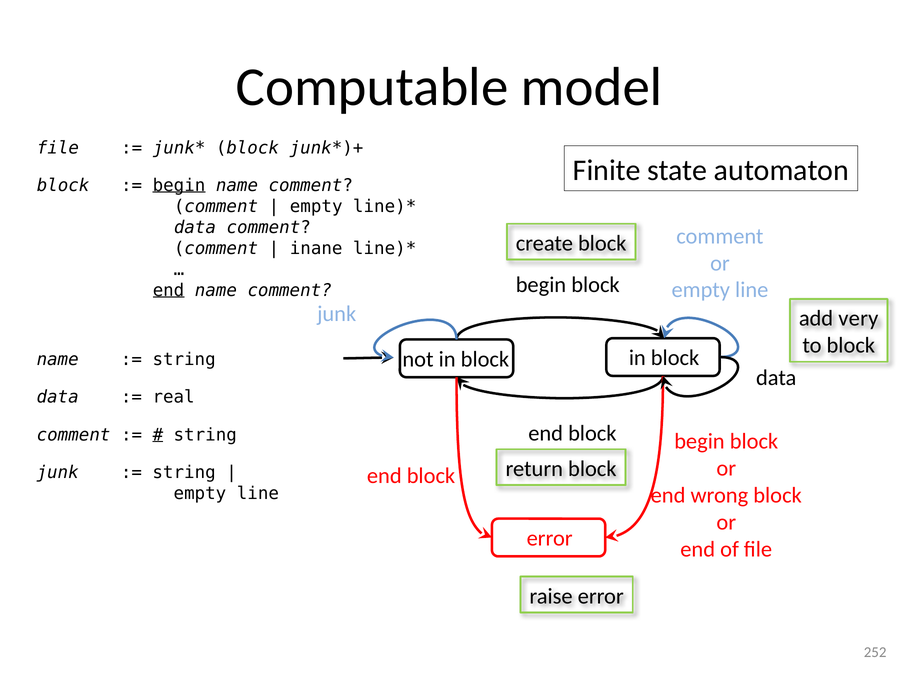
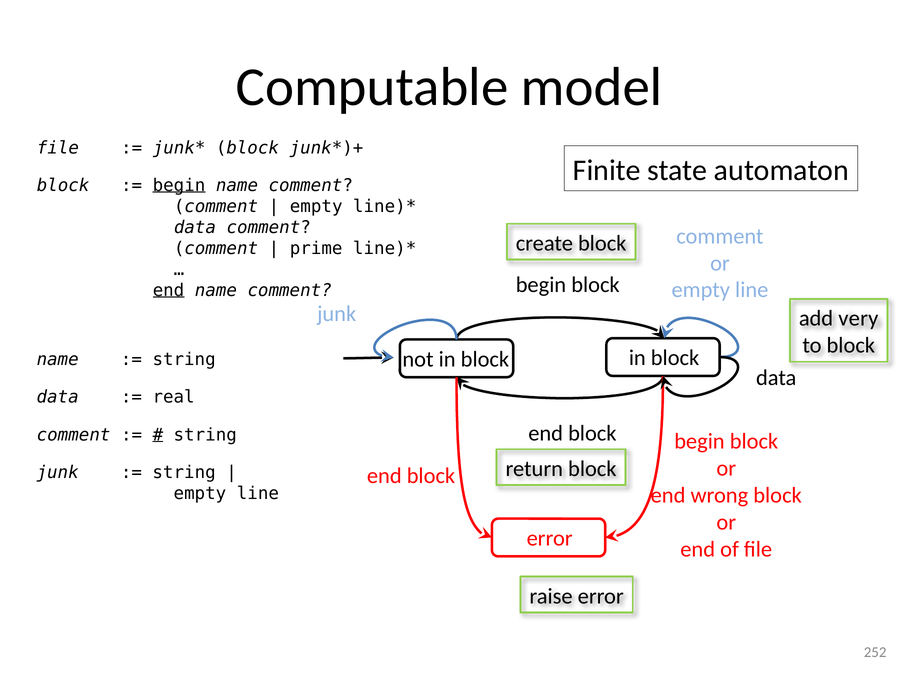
inane: inane -> prime
